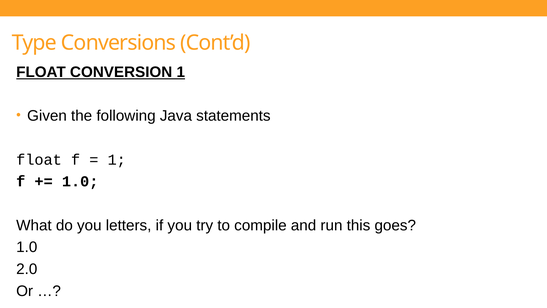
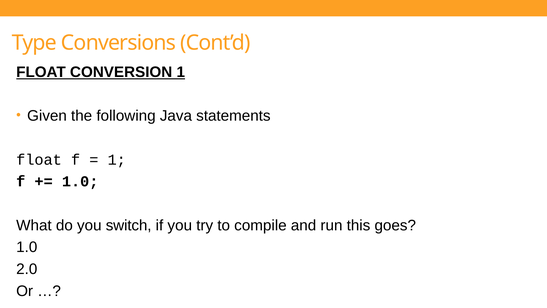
letters: letters -> switch
